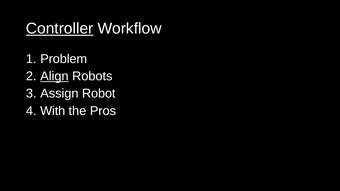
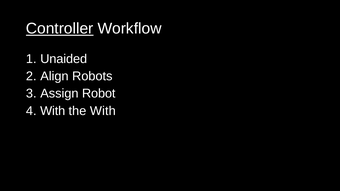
Problem: Problem -> Unaided
Align underline: present -> none
the Pros: Pros -> With
